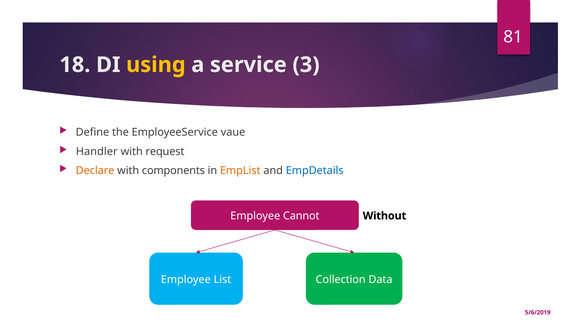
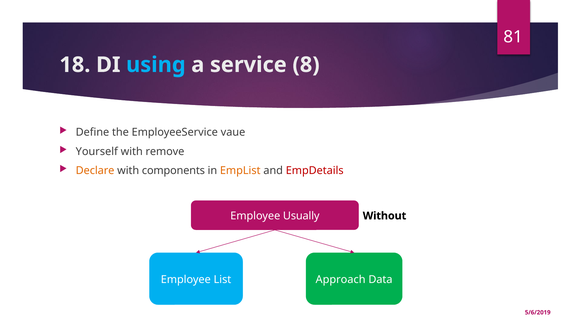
using colour: yellow -> light blue
3: 3 -> 8
Handler: Handler -> Yourself
request: request -> remove
EmpDetails colour: blue -> red
Cannot: Cannot -> Usually
Collection: Collection -> Approach
